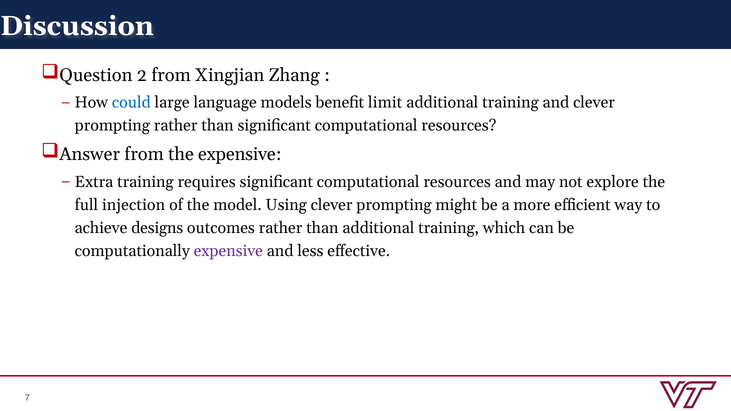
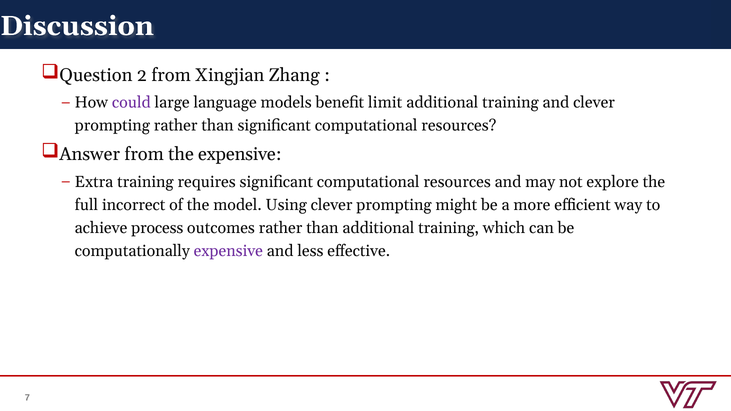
could colour: blue -> purple
injection: injection -> incorrect
designs: designs -> process
